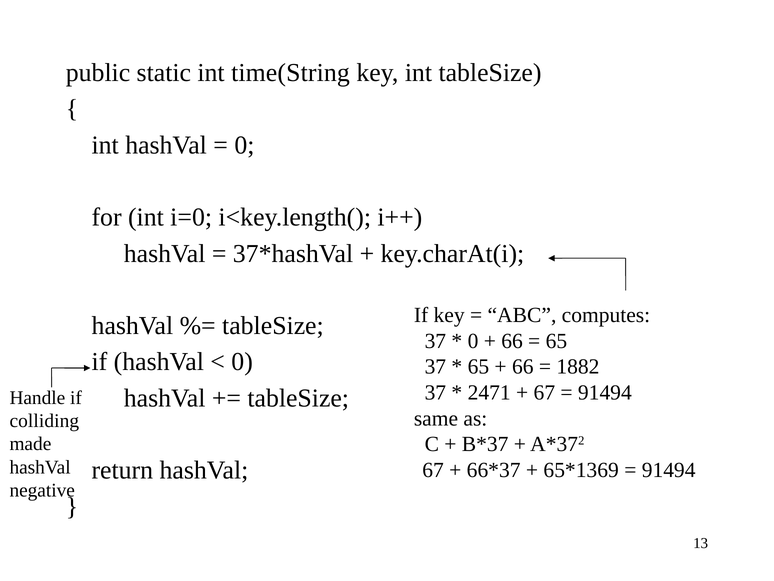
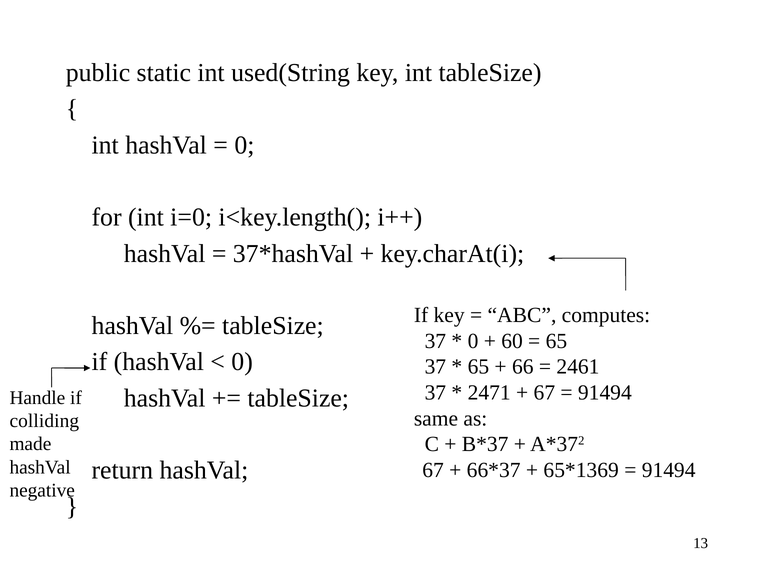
time(String: time(String -> used(String
66 at (512, 341): 66 -> 60
1882: 1882 -> 2461
